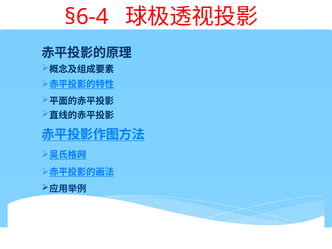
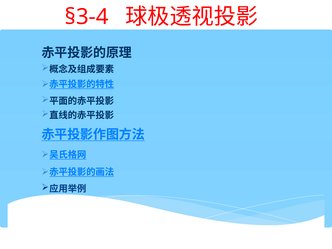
§6-4: §6-4 -> §3-4
